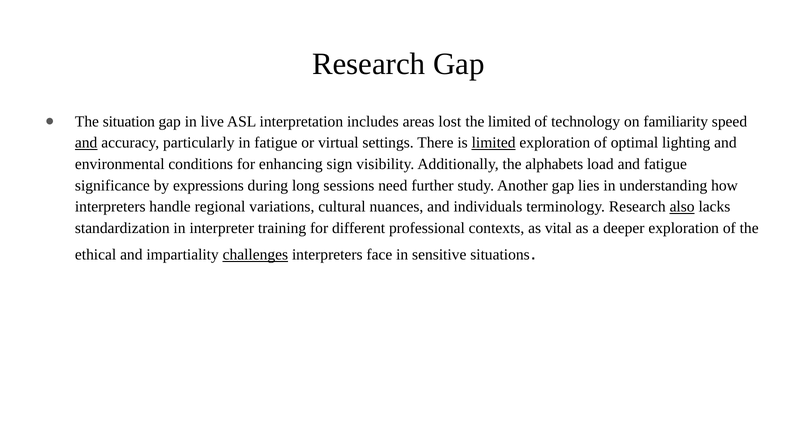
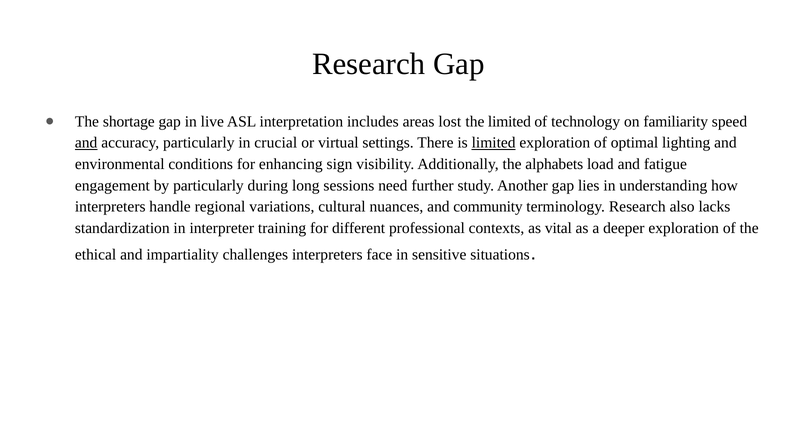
situation: situation -> shortage
in fatigue: fatigue -> crucial
significance: significance -> engagement
by expressions: expressions -> particularly
individuals: individuals -> community
also underline: present -> none
challenges underline: present -> none
